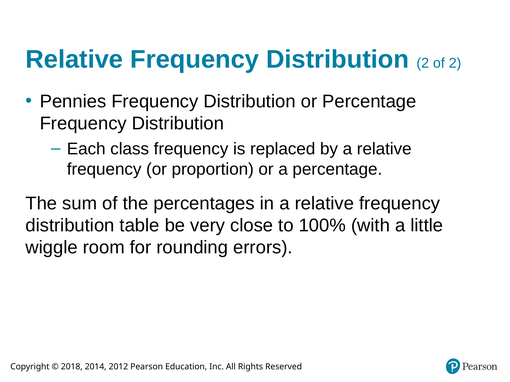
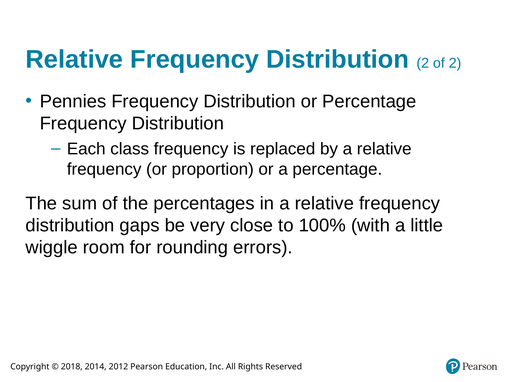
table: table -> gaps
